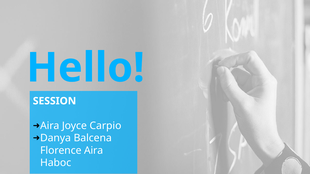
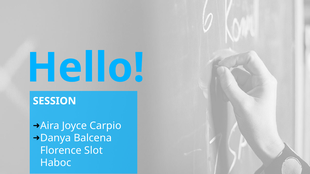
Florence Aira: Aira -> Slot
